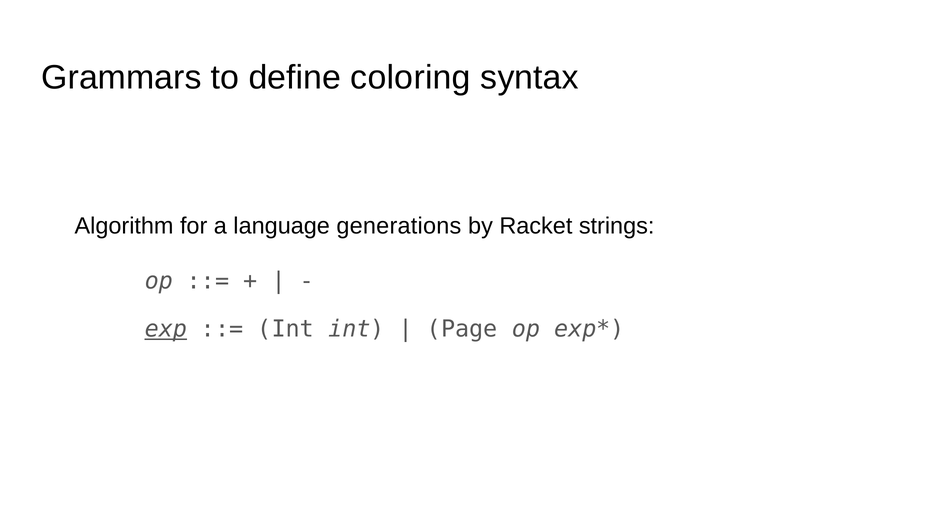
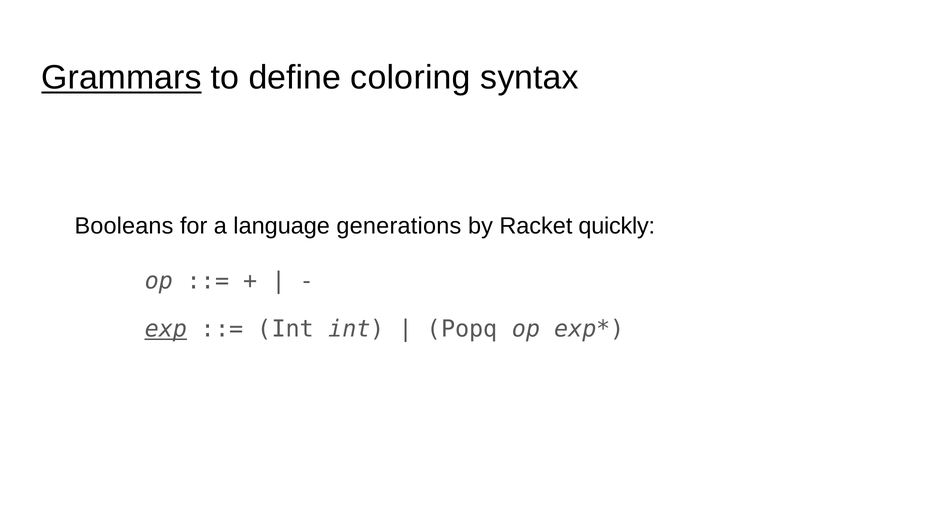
Grammars underline: none -> present
Algorithm: Algorithm -> Booleans
strings: strings -> quickly
Page: Page -> Popq
